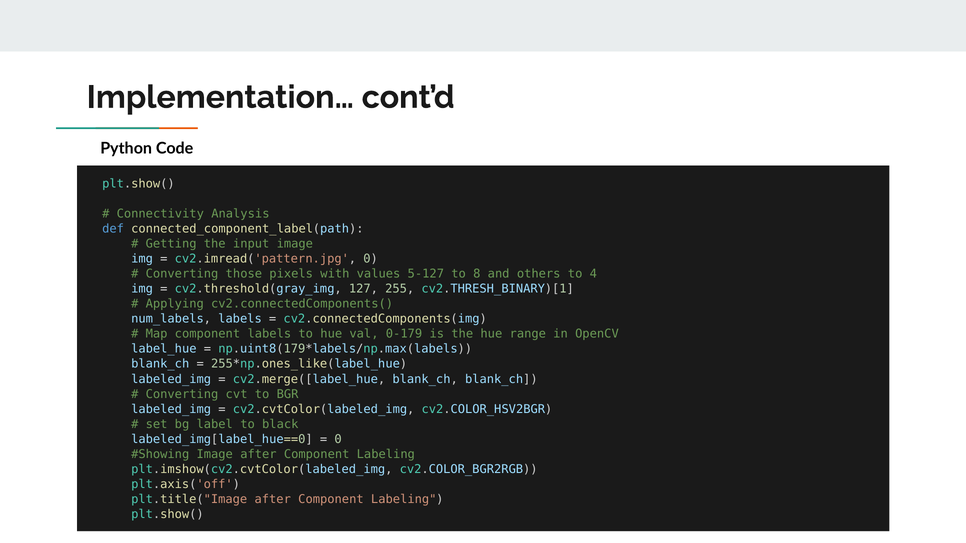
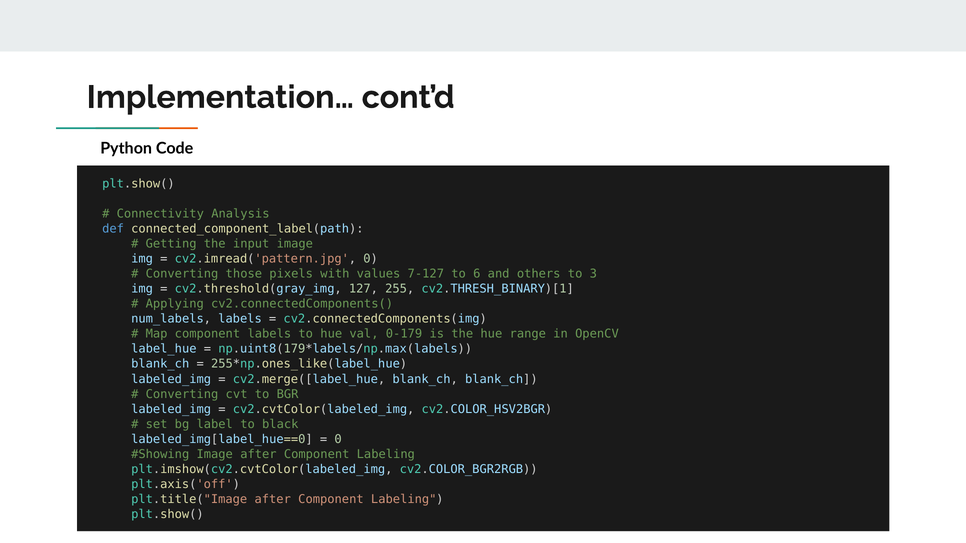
5-127: 5-127 -> 7-127
8: 8 -> 6
4: 4 -> 3
